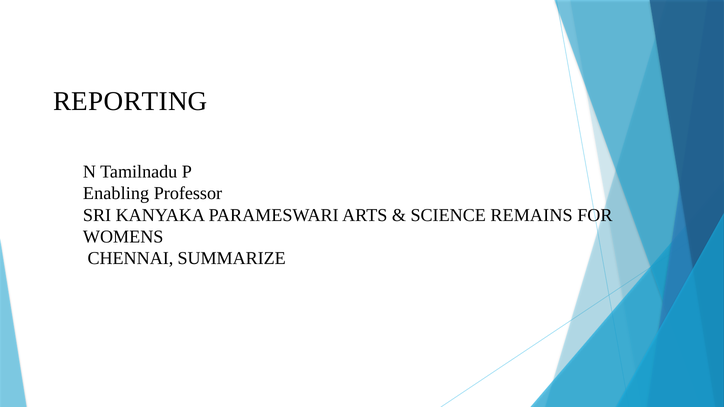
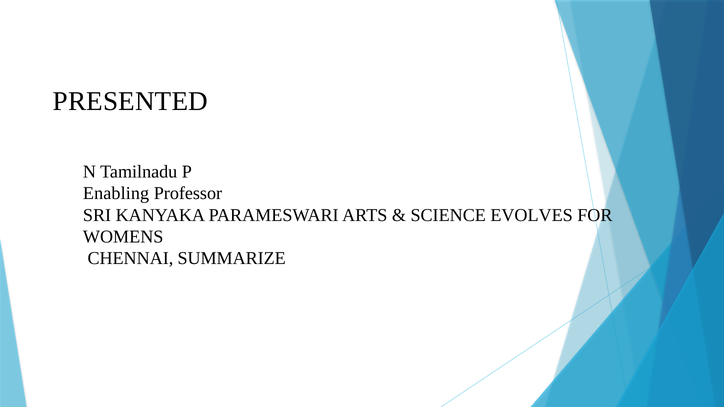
REPORTING: REPORTING -> PRESENTED
REMAINS: REMAINS -> EVOLVES
